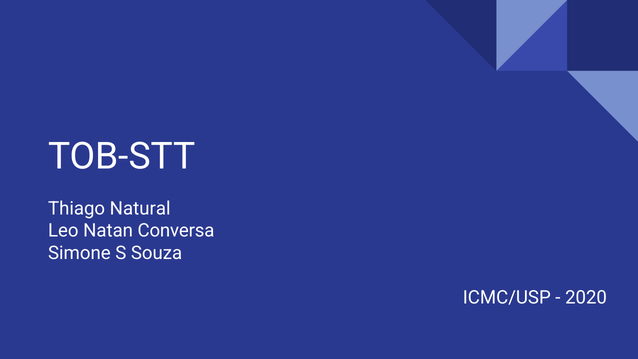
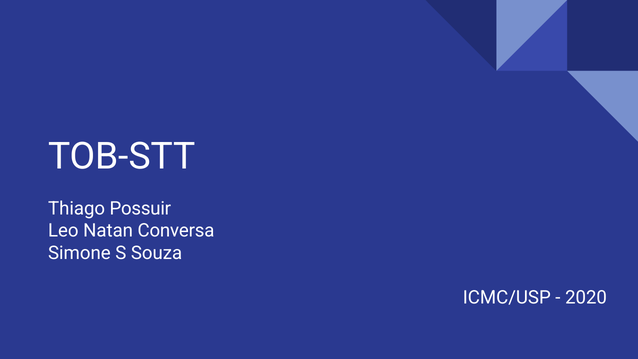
Natural: Natural -> Possuir
